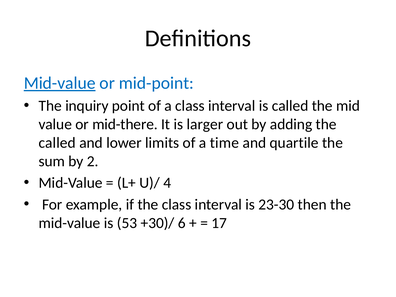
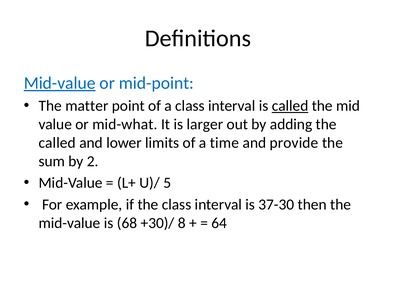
inquiry: inquiry -> matter
called at (290, 106) underline: none -> present
mid-there: mid-there -> mid-what
quartile: quartile -> provide
4: 4 -> 5
23-30: 23-30 -> 37-30
53: 53 -> 68
6: 6 -> 8
17: 17 -> 64
